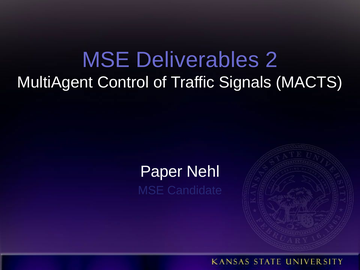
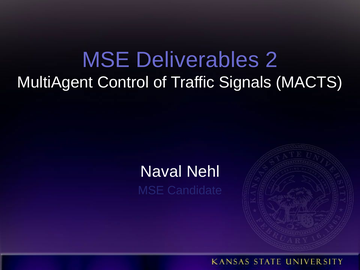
Paper: Paper -> Naval
